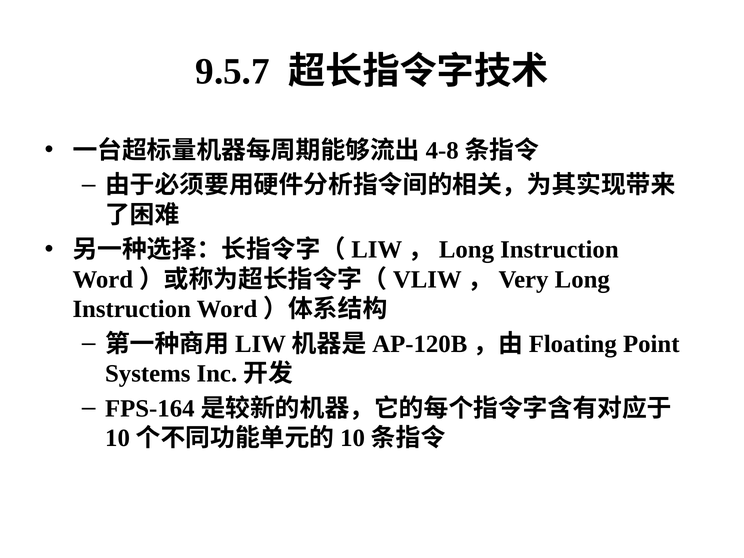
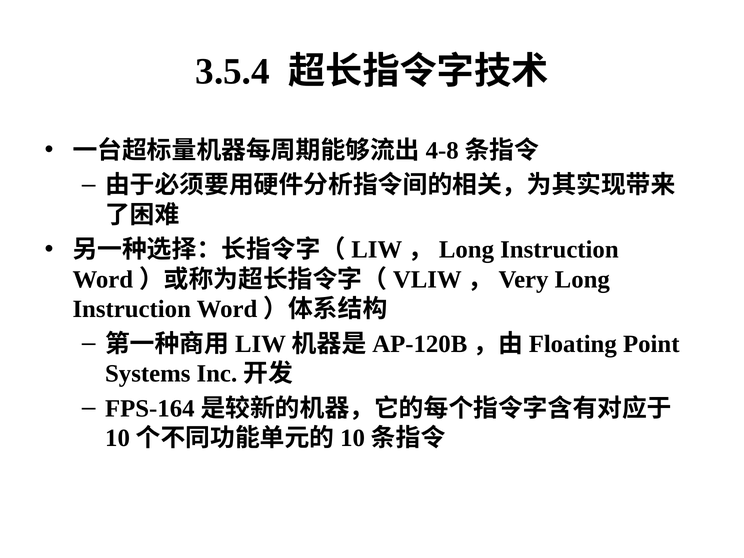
9.5.7: 9.5.7 -> 3.5.4
